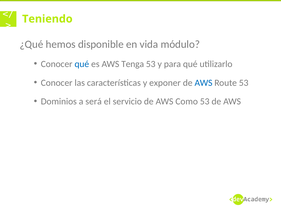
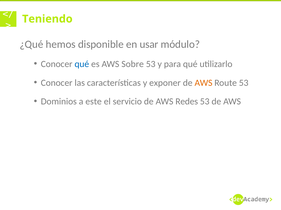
vida: vida -> usar
Tenga: Tenga -> Sobre
AWS at (203, 83) colour: blue -> orange
será: será -> este
Como: Como -> Redes
